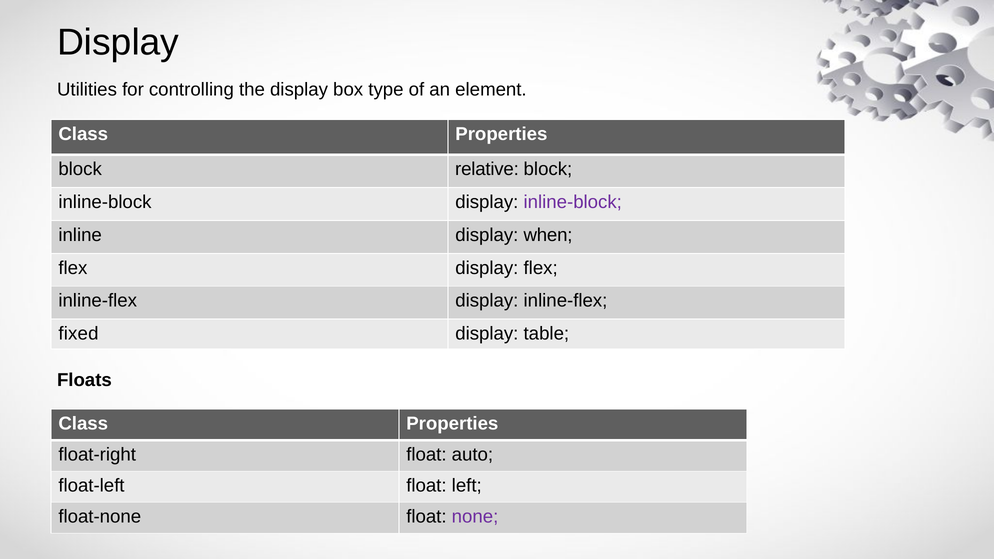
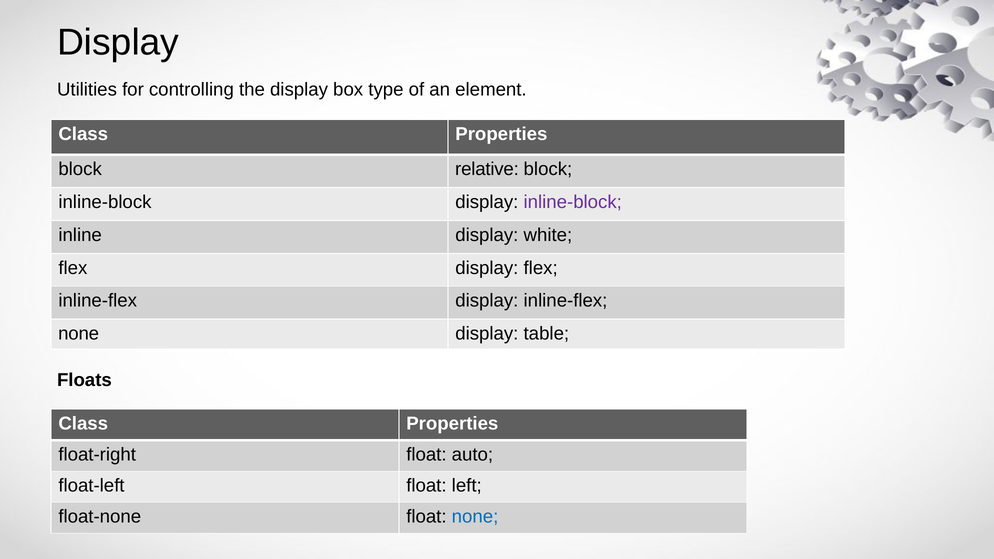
when: when -> white
fixed at (78, 334): fixed -> none
none at (475, 517) colour: purple -> blue
